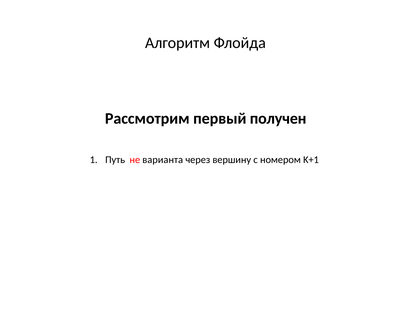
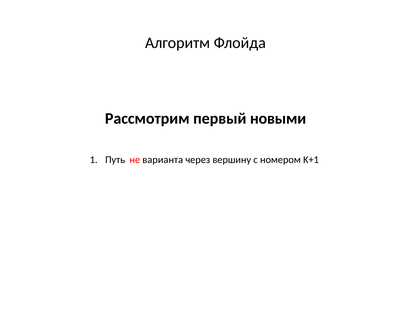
получен: получен -> новыми
